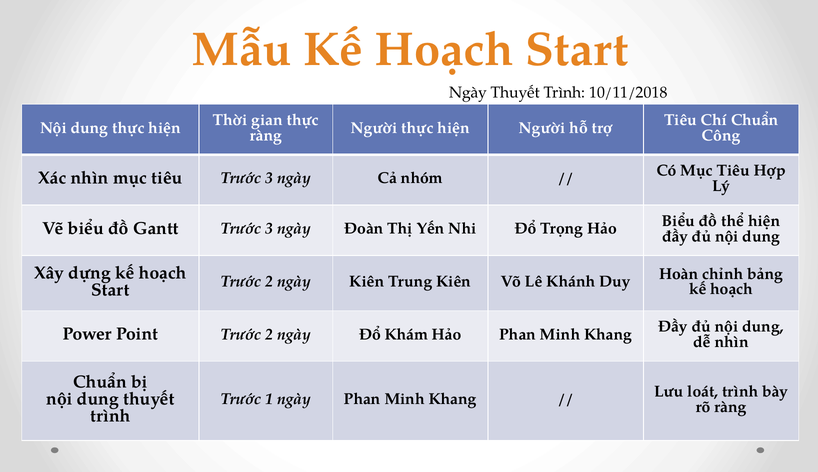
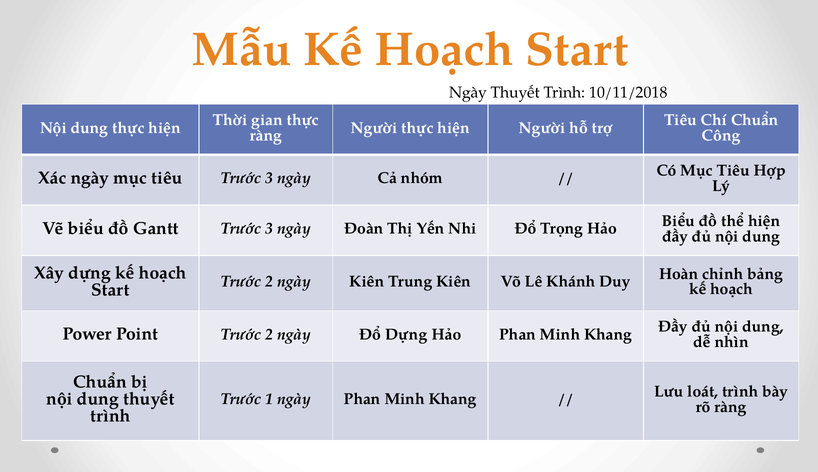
Xác nhìn: nhìn -> ngày
Đổ Khám: Khám -> Dựng
